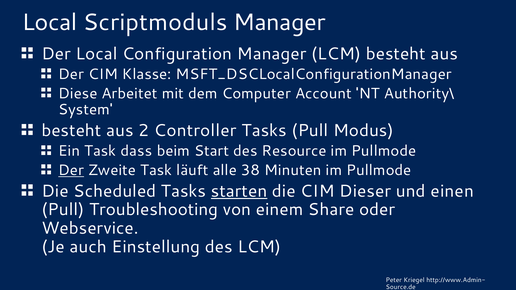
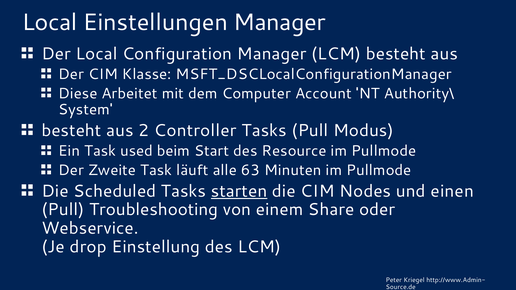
Scriptmoduls: Scriptmoduls -> Einstellungen
dass: dass -> used
Der at (71, 170) underline: present -> none
38: 38 -> 63
Dieser: Dieser -> Nodes
auch: auch -> drop
